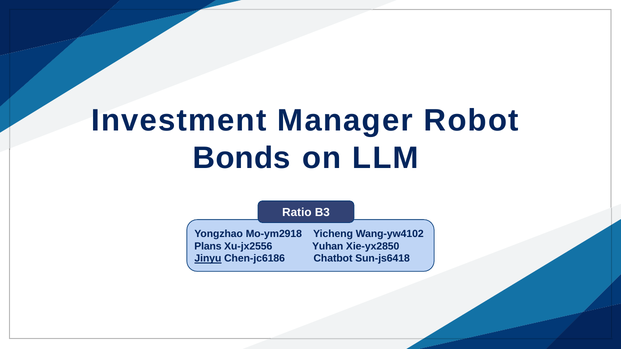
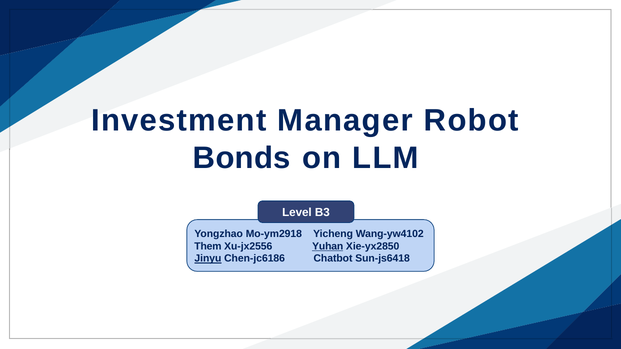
Ratio: Ratio -> Level
Plans: Plans -> Them
Yuhan underline: none -> present
